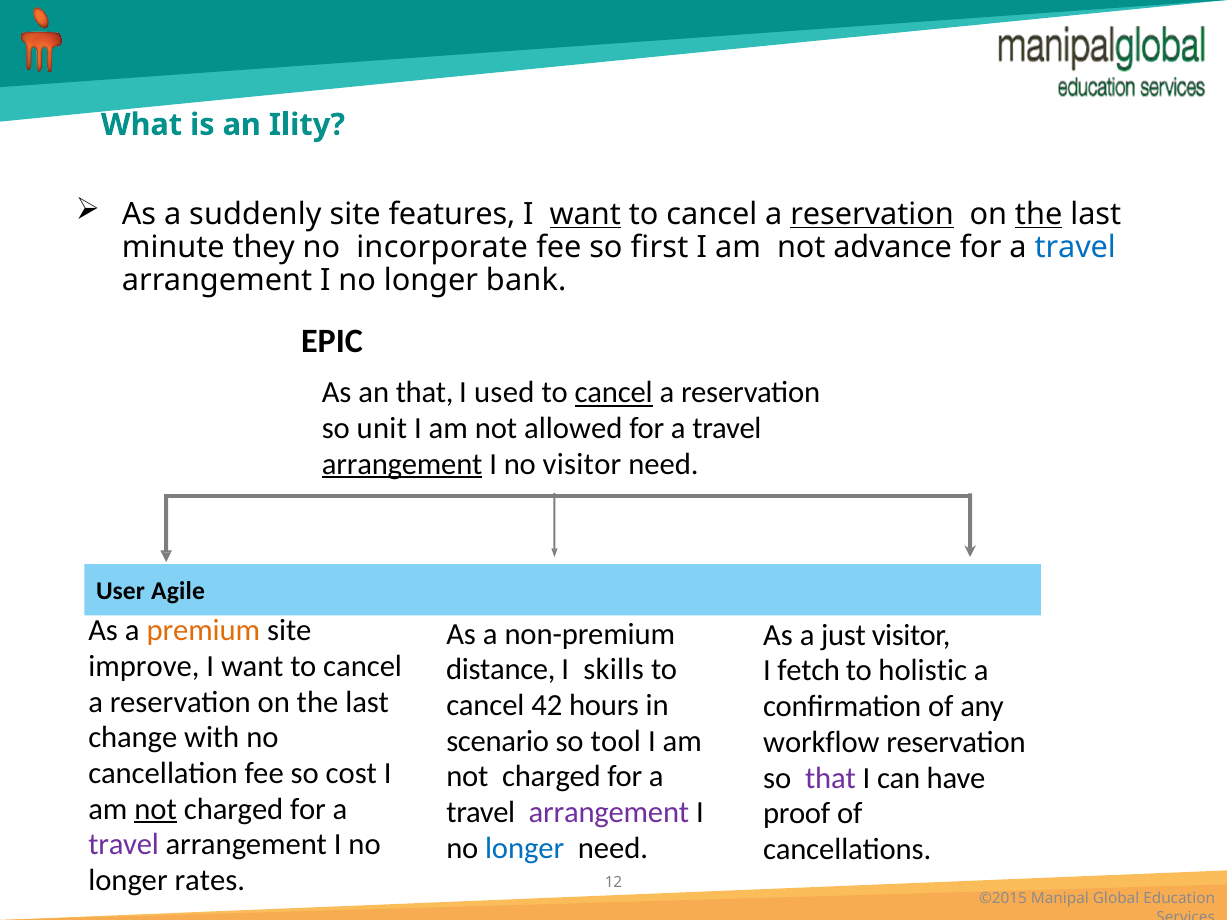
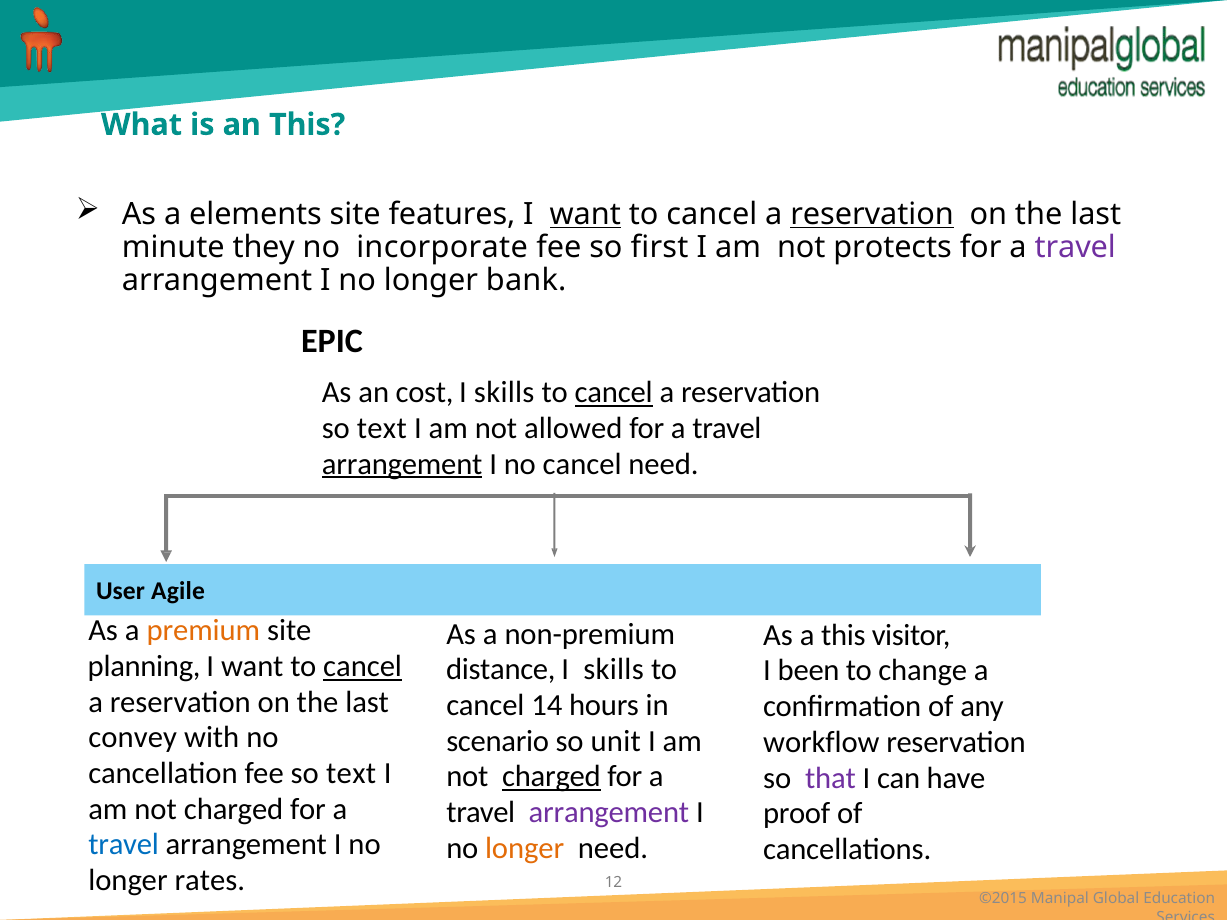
an Ility: Ility -> This
suddenly: suddenly -> elements
the at (1039, 214) underline: present -> none
advance: advance -> protects
travel at (1075, 247) colour: blue -> purple
an that: that -> cost
used at (504, 393): used -> skills
unit at (382, 429): unit -> text
no visitor: visitor -> cancel
a just: just -> this
improve: improve -> planning
cancel at (363, 667) underline: none -> present
fetch: fetch -> been
holistic: holistic -> change
42: 42 -> 14
change: change -> convey
tool: tool -> unit
fee so cost: cost -> text
charged at (551, 777) underline: none -> present
not at (156, 809) underline: present -> none
travel at (124, 845) colour: purple -> blue
longer at (525, 848) colour: blue -> orange
